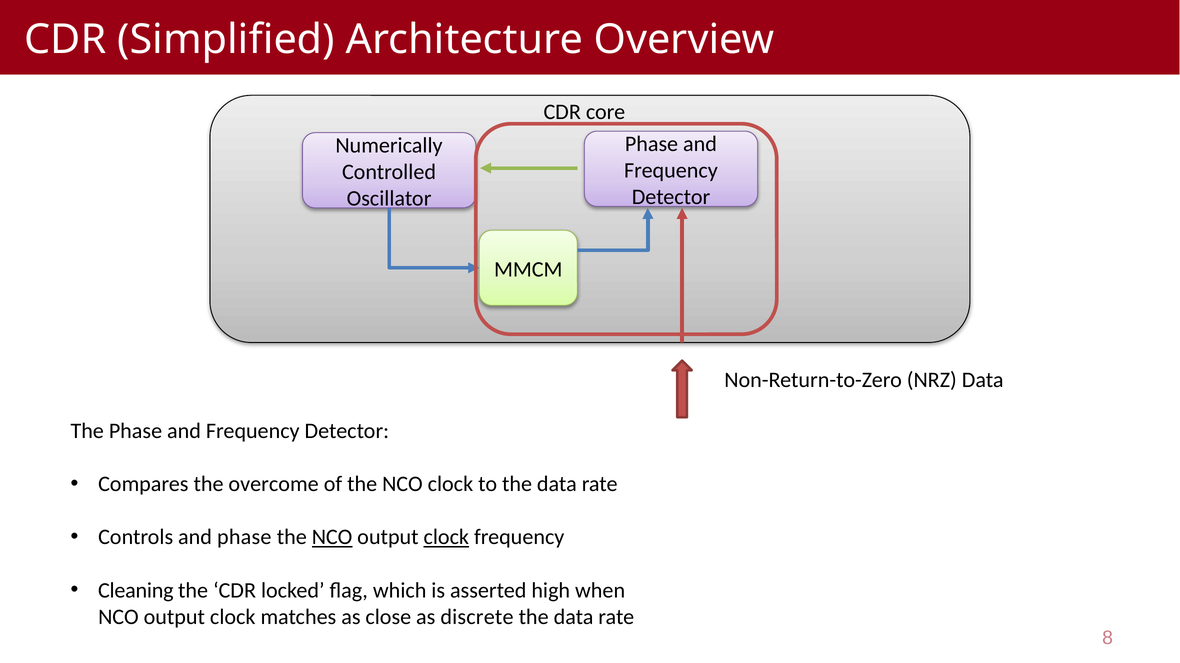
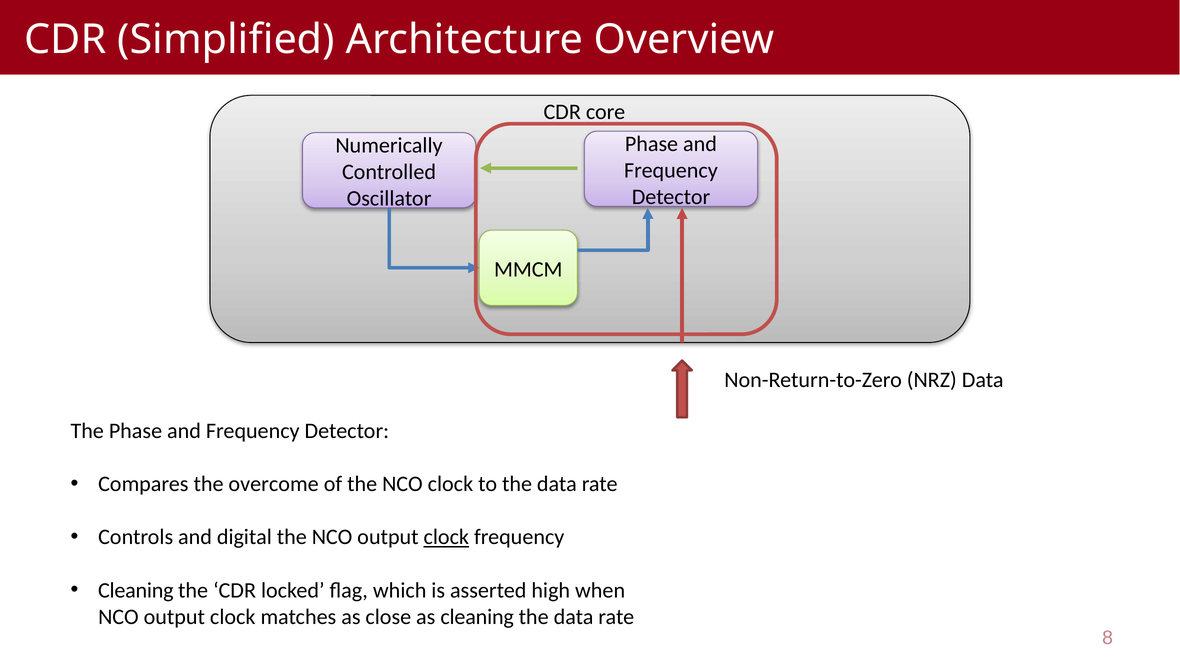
and phase: phase -> digital
NCO at (332, 538) underline: present -> none
as discrete: discrete -> cleaning
